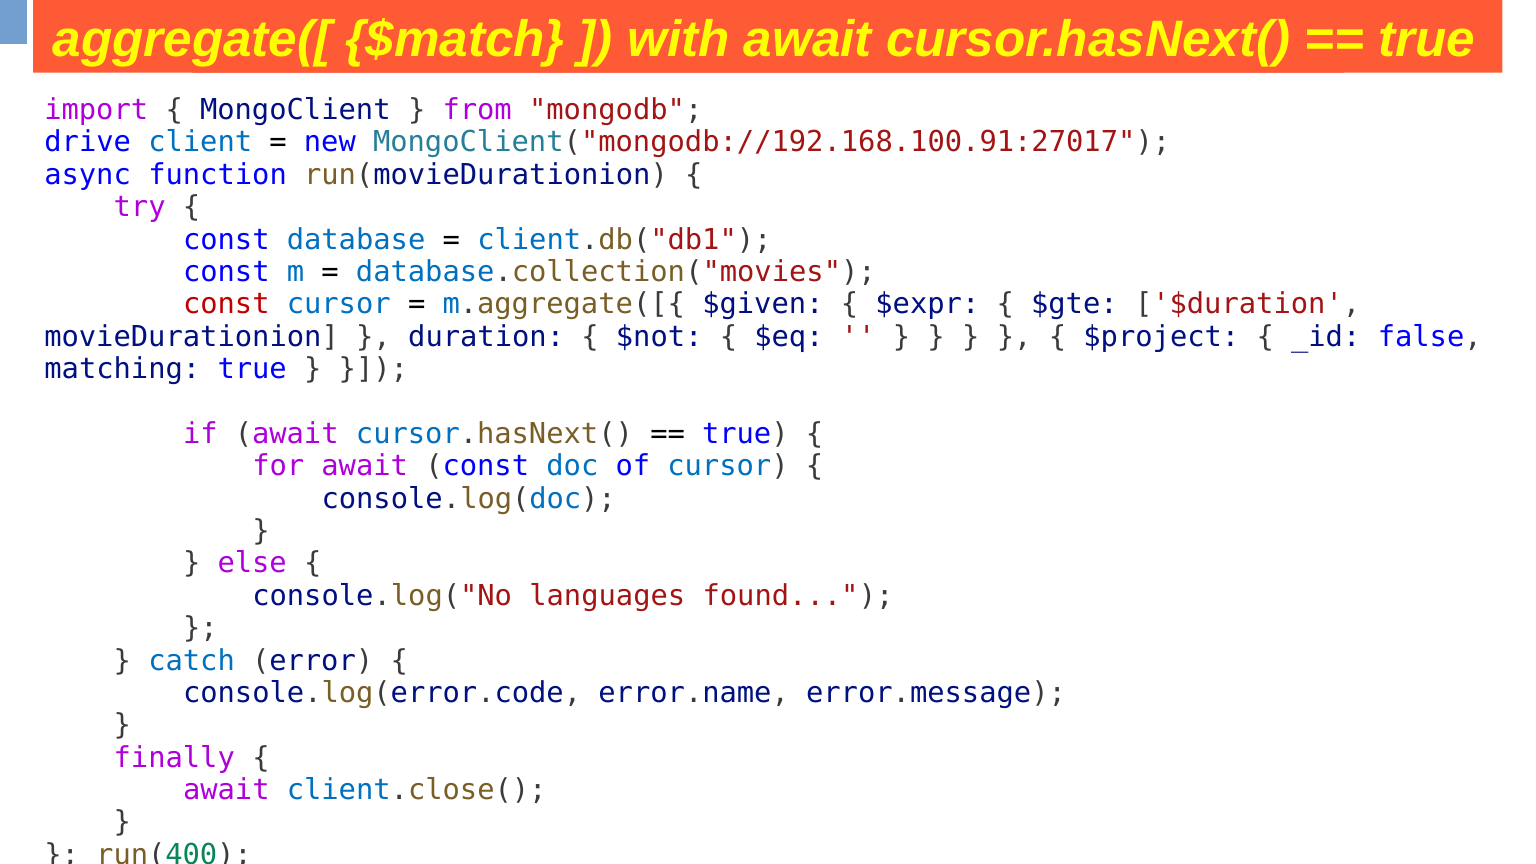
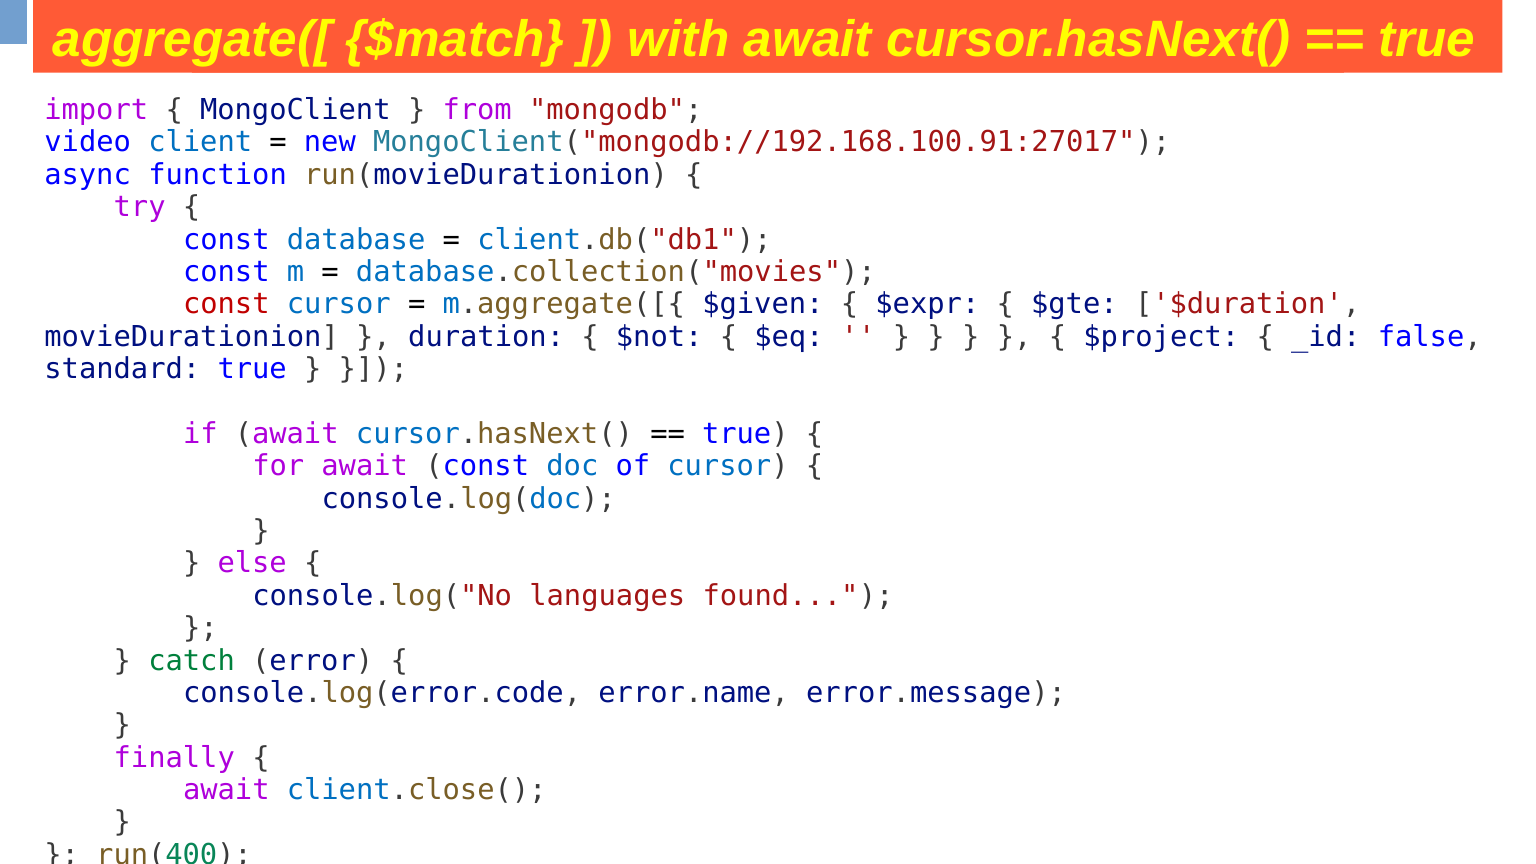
drive: drive -> video
matching: matching -> standard
catch colour: blue -> green
